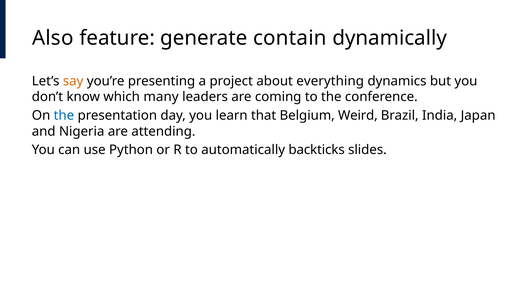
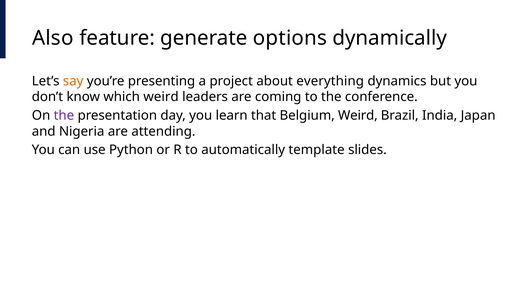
contain: contain -> options
which many: many -> weird
the at (64, 116) colour: blue -> purple
backticks: backticks -> template
